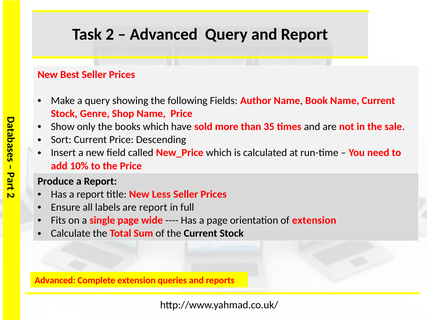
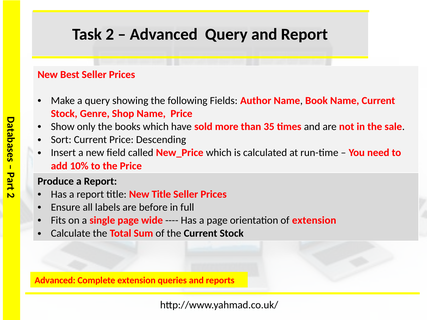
New Less: Less -> Title
are report: report -> before
